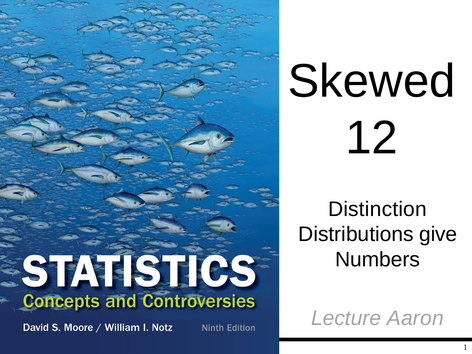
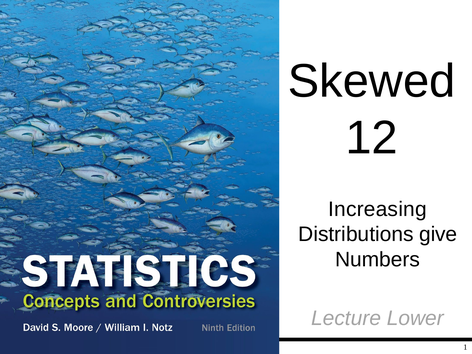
Distinction: Distinction -> Increasing
Aaron: Aaron -> Lower
